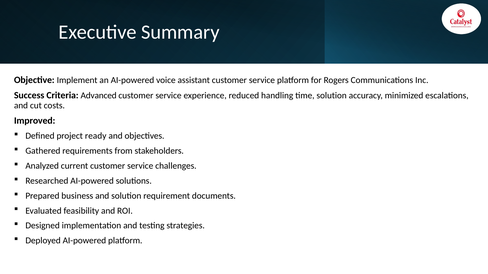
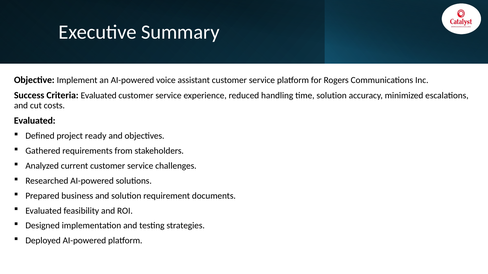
Criteria Advanced: Advanced -> Evaluated
Improved at (35, 121): Improved -> Evaluated
